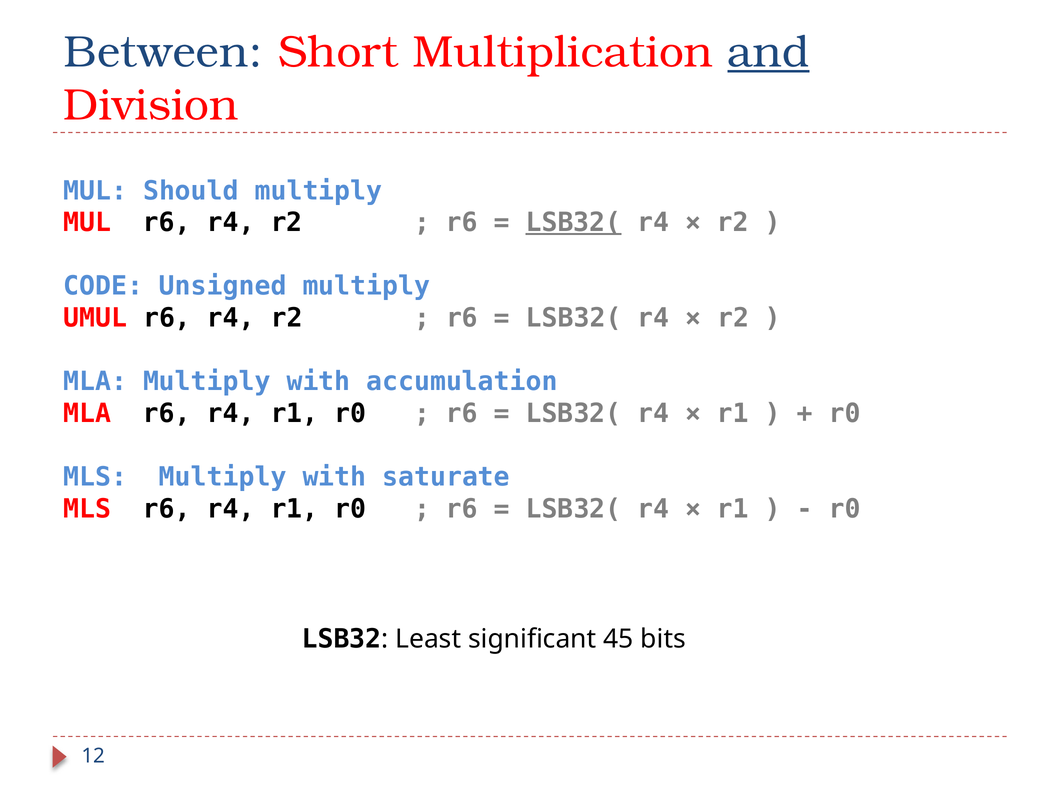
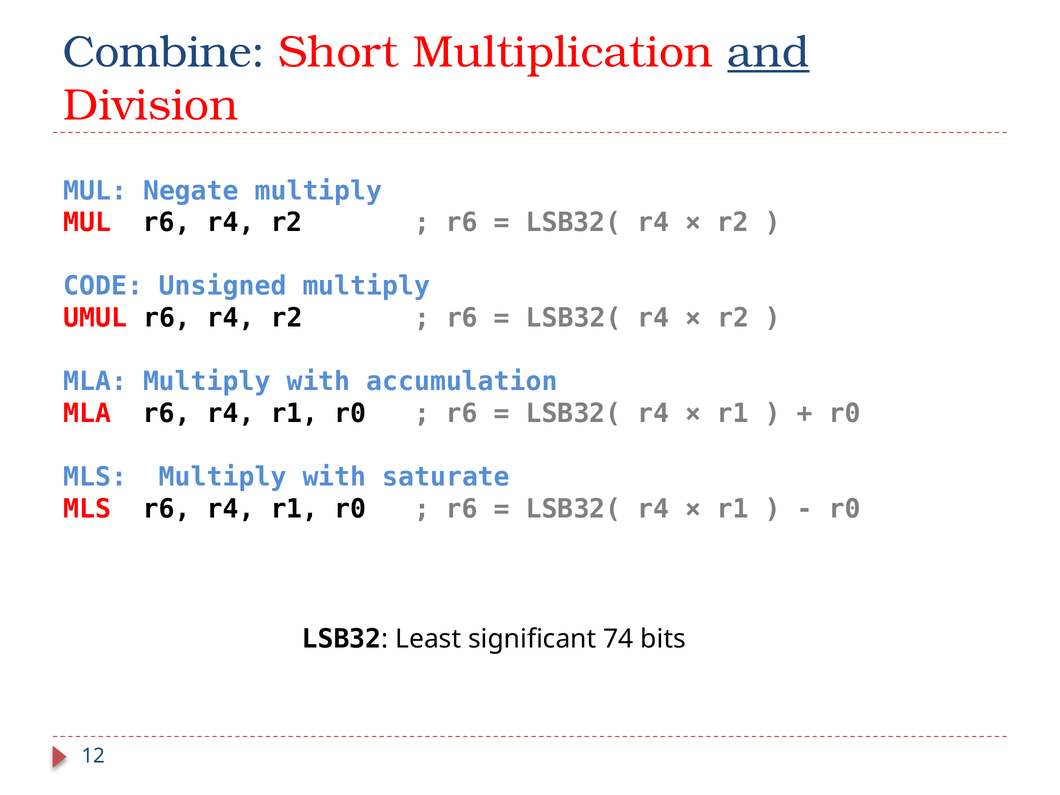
Between: Between -> Combine
Should: Should -> Negate
LSB32( at (574, 223) underline: present -> none
45: 45 -> 74
